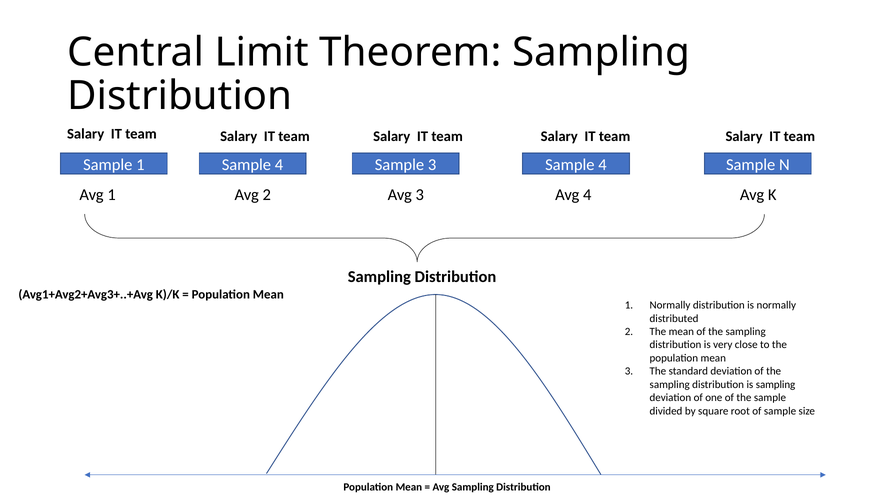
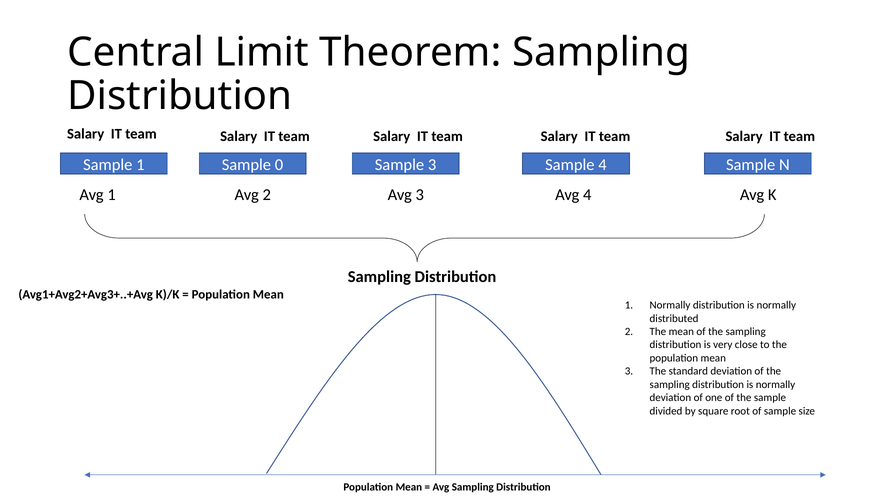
1 Sample 4: 4 -> 0
sampling distribution is sampling: sampling -> normally
